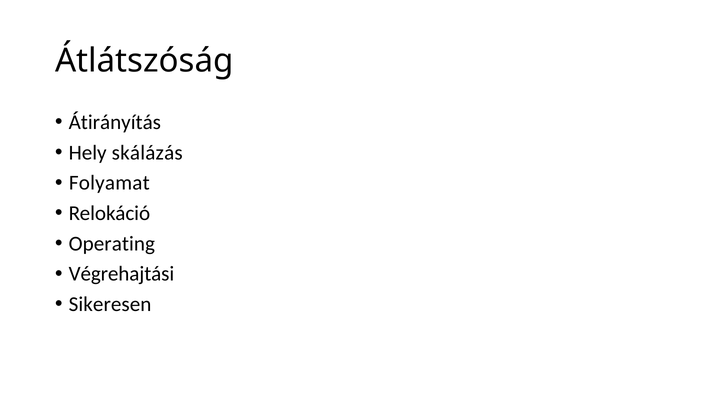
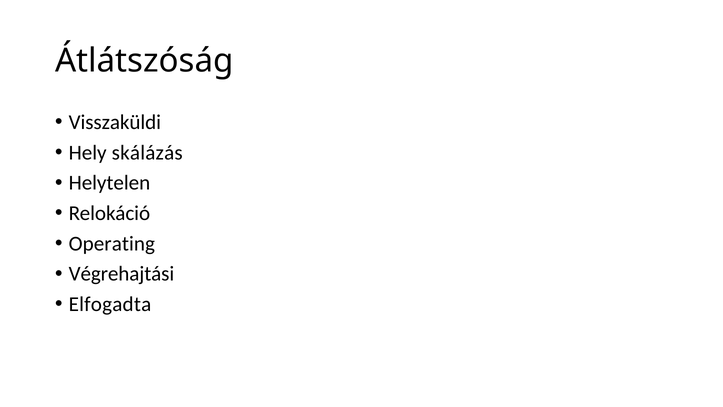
Átirányítás: Átirányítás -> Visszaküldi
Folyamat: Folyamat -> Helytelen
Sikeresen: Sikeresen -> Elfogadta
